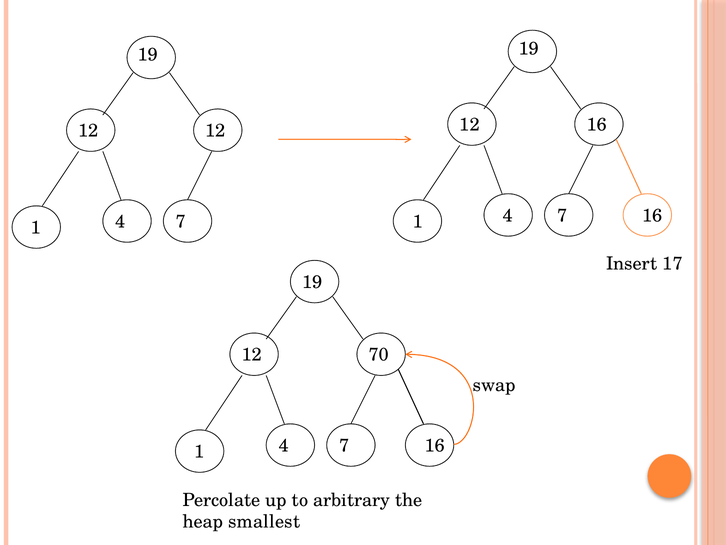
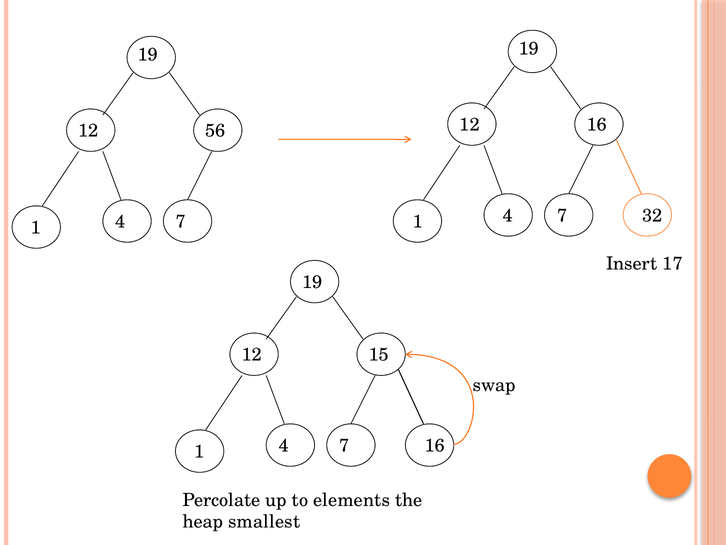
12 12: 12 -> 56
16 at (652, 215): 16 -> 32
70: 70 -> 15
arbitrary: arbitrary -> elements
